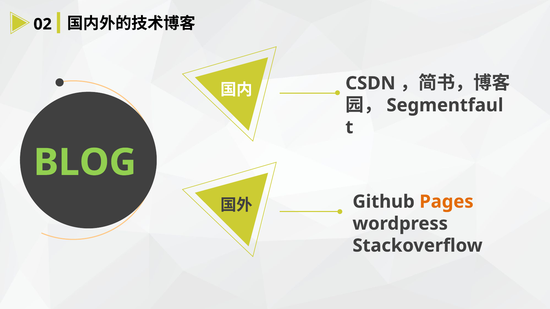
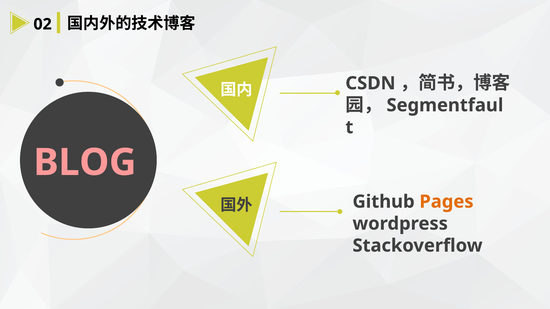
BLOG colour: light green -> pink
